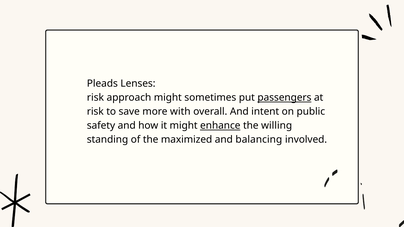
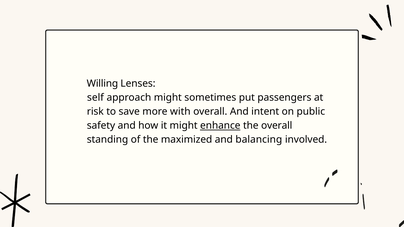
Pleads: Pleads -> Willing
risk at (95, 98): risk -> self
passengers underline: present -> none
the willing: willing -> overall
